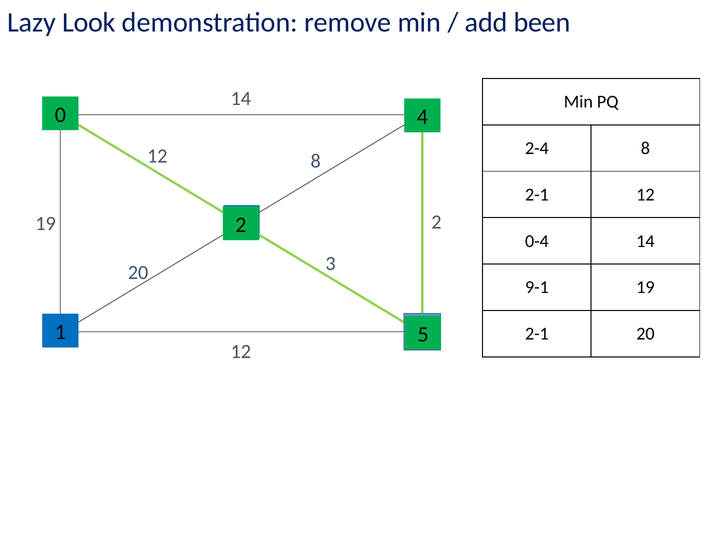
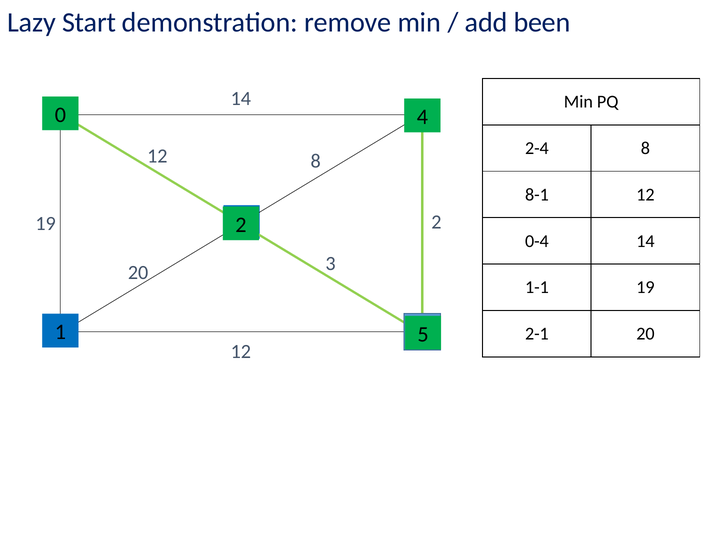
Look: Look -> Start
2-1 at (537, 195): 2-1 -> 8-1
9-1: 9-1 -> 1-1
